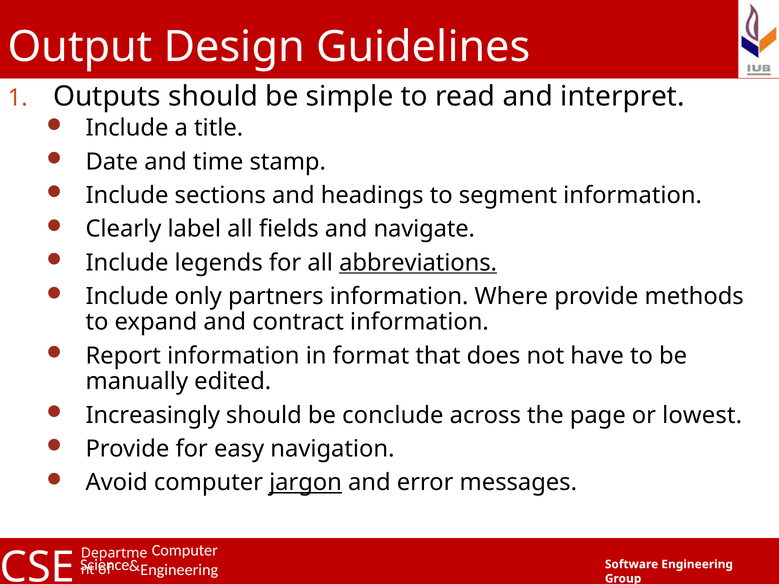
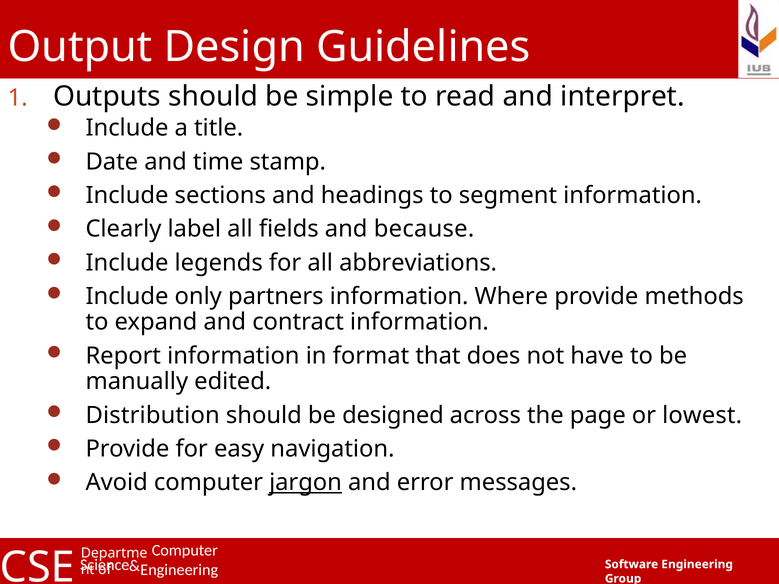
navigate: navigate -> because
abbreviations underline: present -> none
Increasingly: Increasingly -> Distribution
conclude: conclude -> designed
